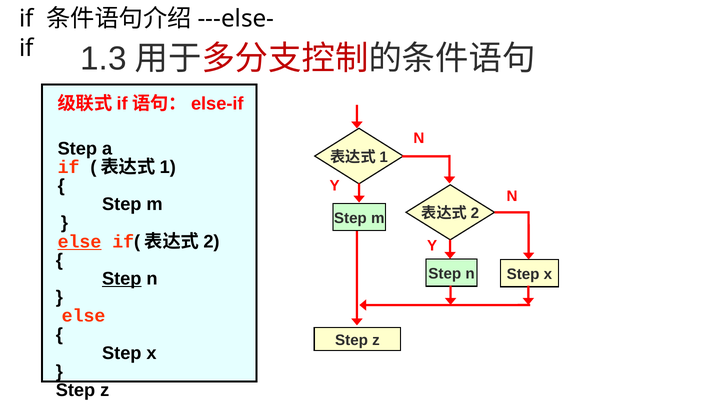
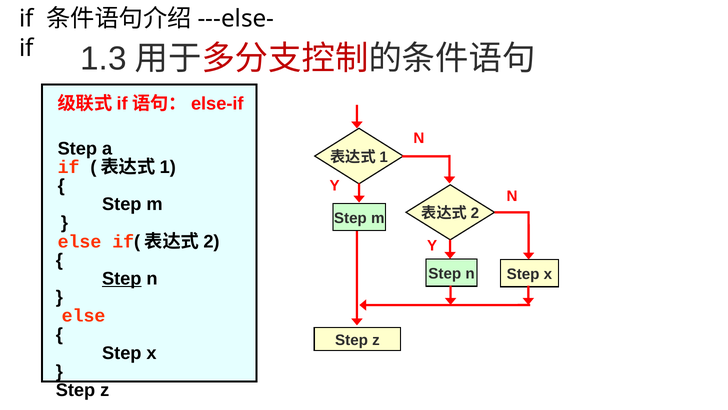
else at (79, 241) underline: present -> none
